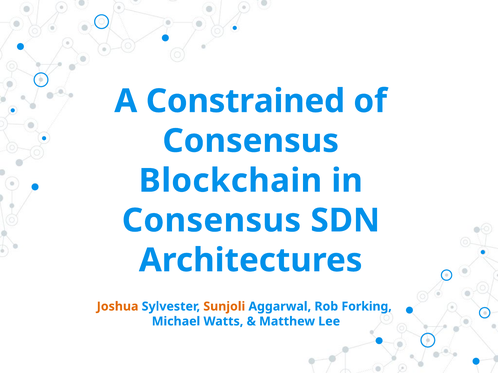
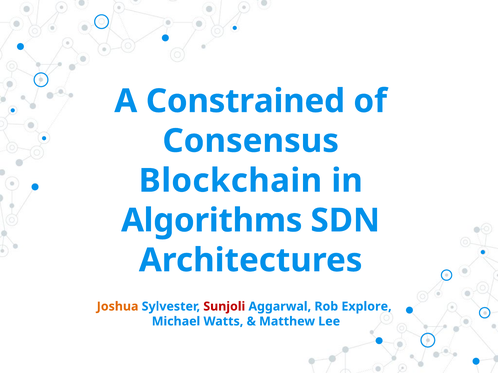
Consensus at (211, 221): Consensus -> Algorithms
Sunjoli colour: orange -> red
Forking: Forking -> Explore
